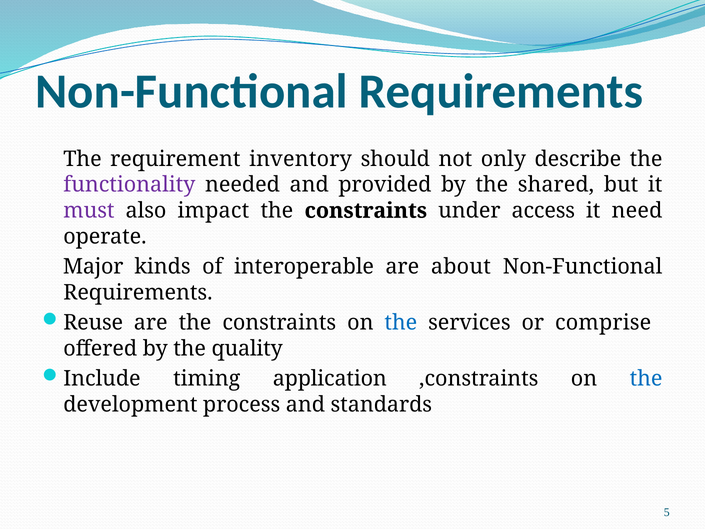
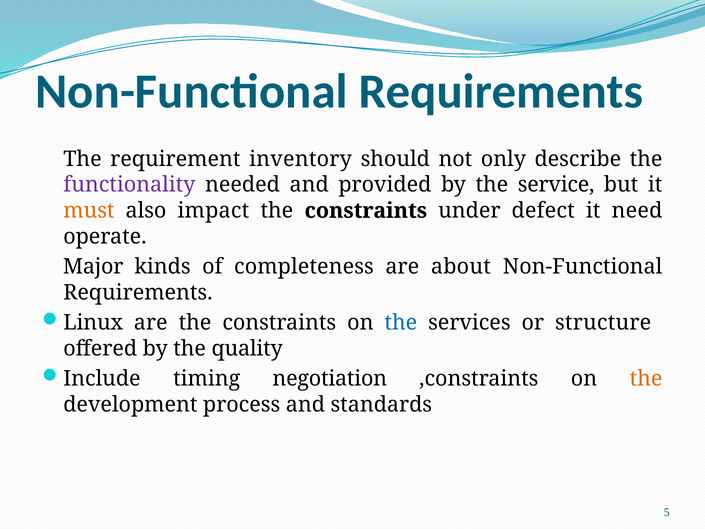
shared: shared -> service
must colour: purple -> orange
access: access -> defect
interoperable: interoperable -> completeness
Reuse: Reuse -> Linux
comprise: comprise -> structure
application: application -> negotiation
the at (646, 379) colour: blue -> orange
